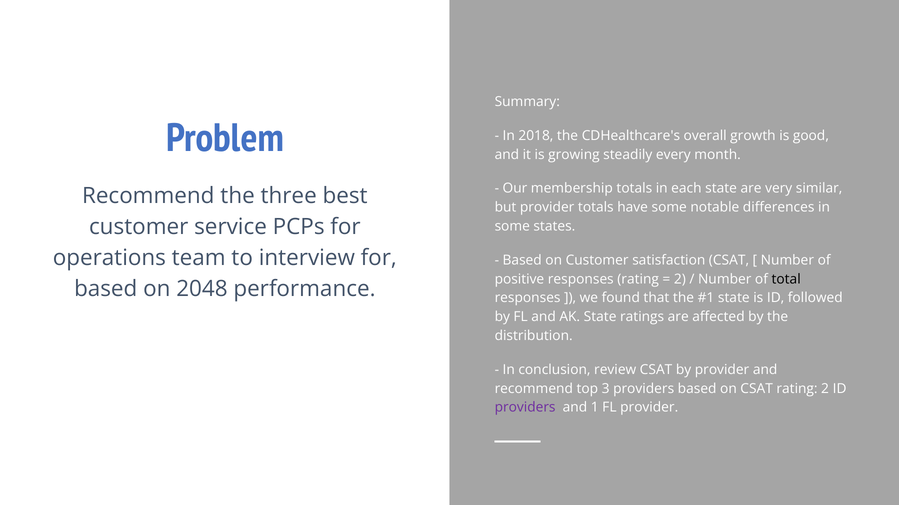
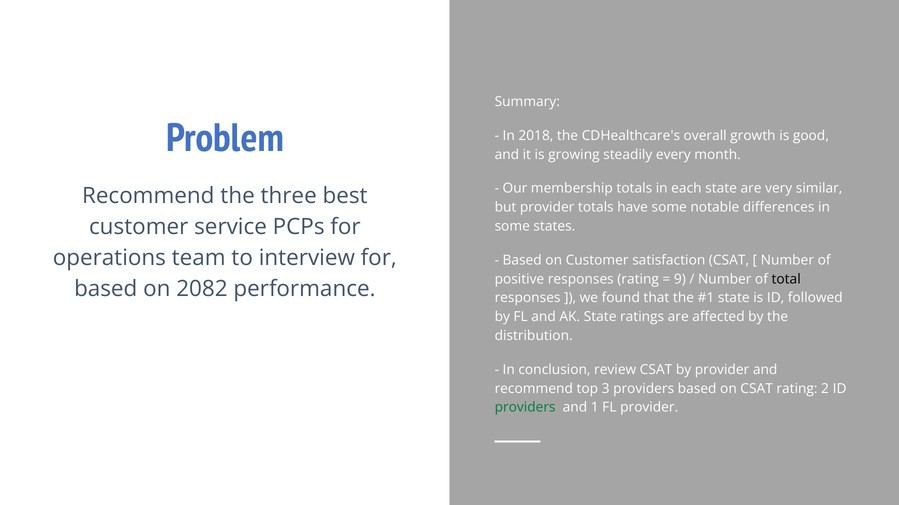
2 at (680, 279): 2 -> 9
2048: 2048 -> 2082
providers at (525, 408) colour: purple -> green
